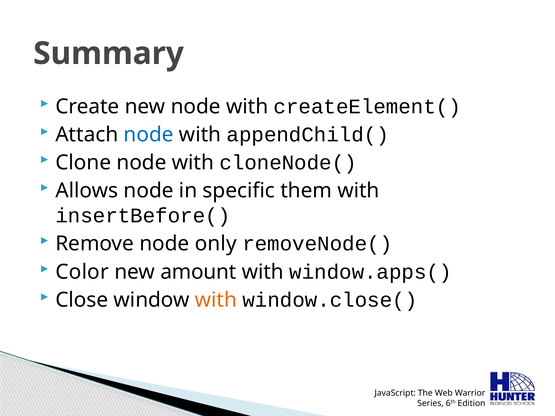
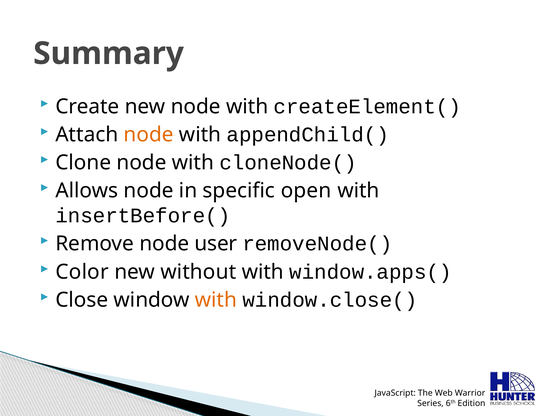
node at (149, 135) colour: blue -> orange
them: them -> open
only: only -> user
amount: amount -> without
